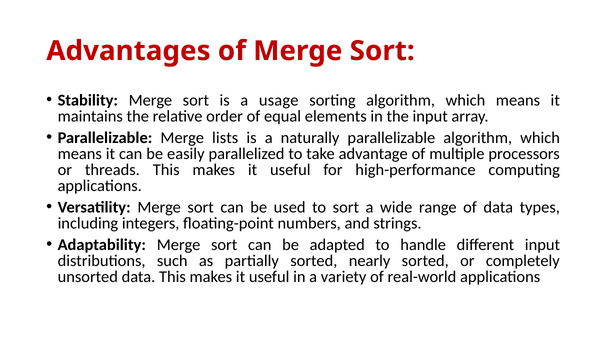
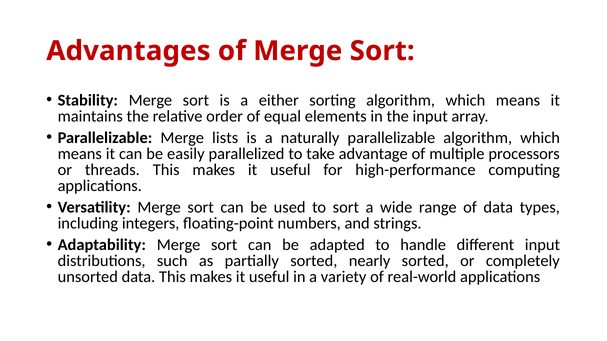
usage: usage -> either
